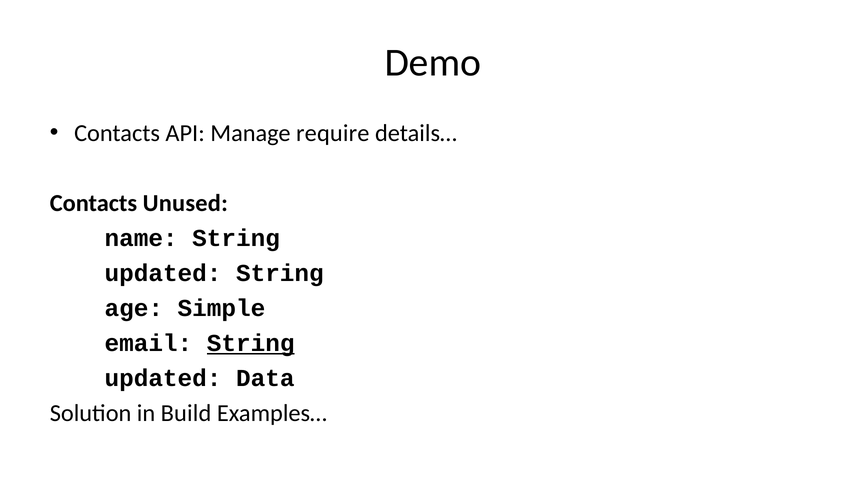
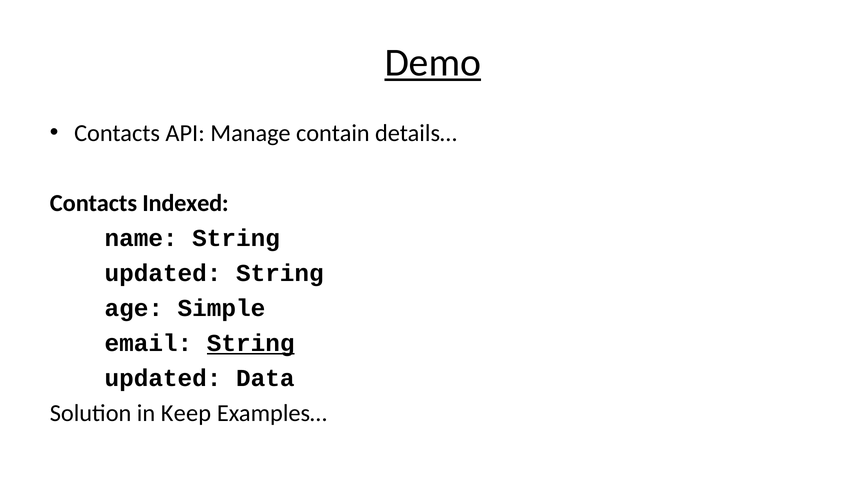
Demo underline: none -> present
require: require -> contain
Unused: Unused -> Indexed
Build: Build -> Keep
